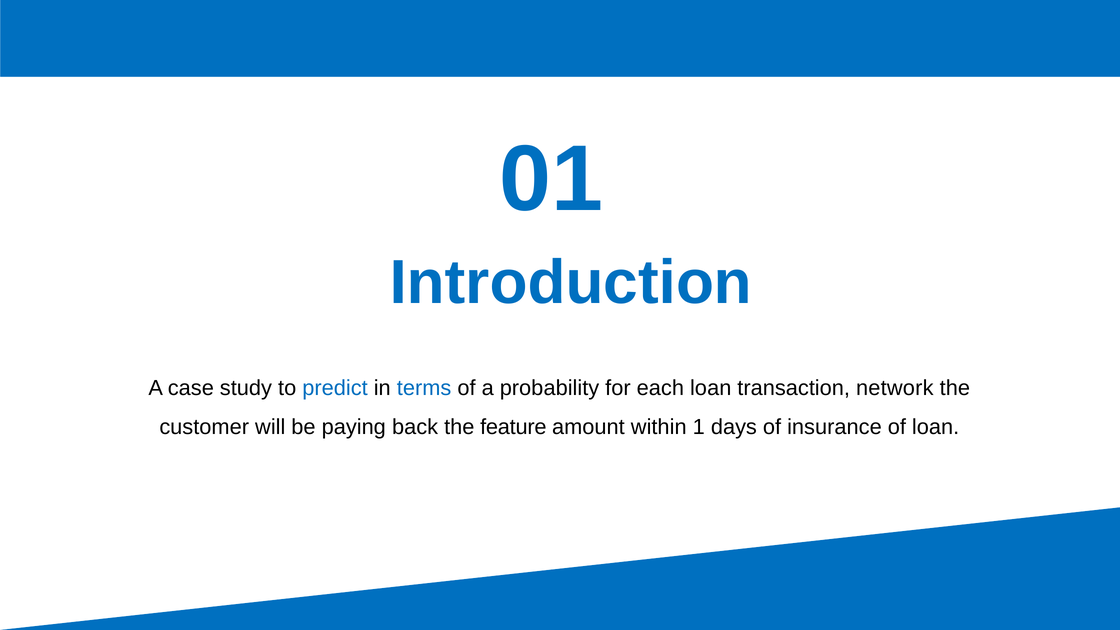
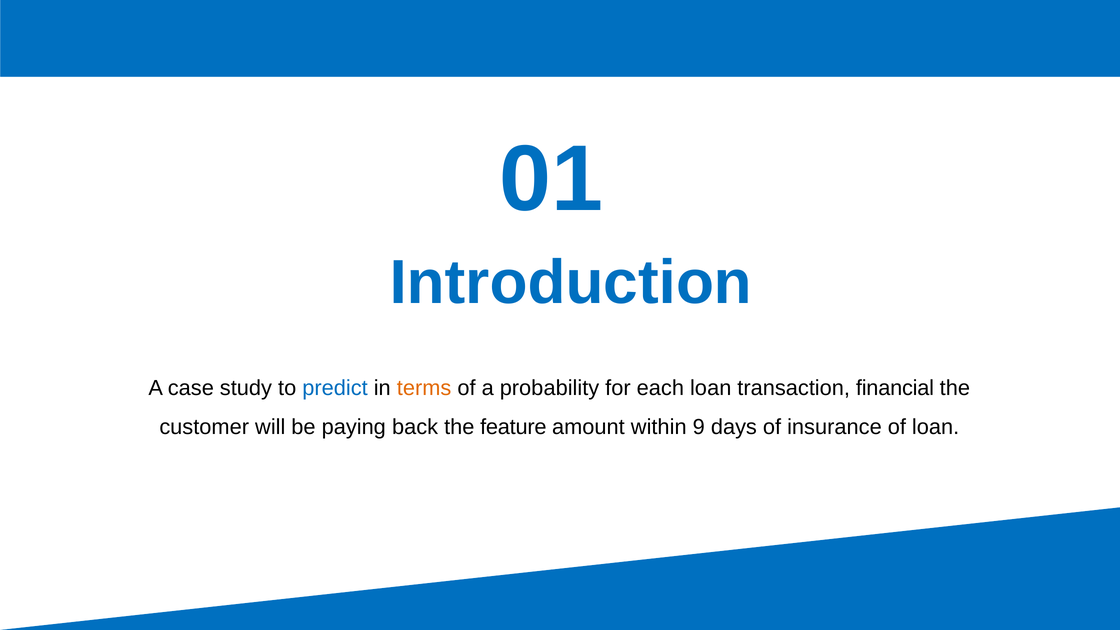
terms colour: blue -> orange
network: network -> financial
1: 1 -> 9
